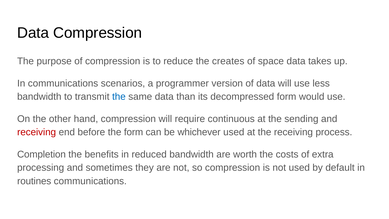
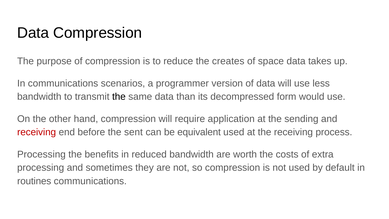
the at (119, 97) colour: blue -> black
continuous: continuous -> application
the form: form -> sent
whichever: whichever -> equivalent
Completion at (41, 154): Completion -> Processing
